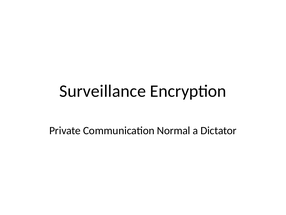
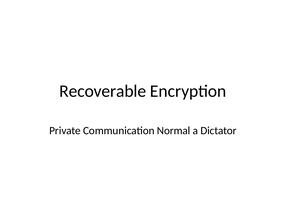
Surveillance: Surveillance -> Recoverable
